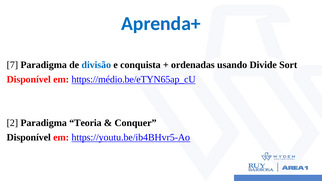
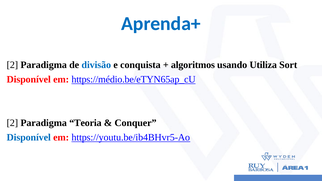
7 at (12, 65): 7 -> 2
ordenadas: ordenadas -> algoritmos
Divide: Divide -> Utiliza
Disponível at (29, 137) colour: black -> blue
